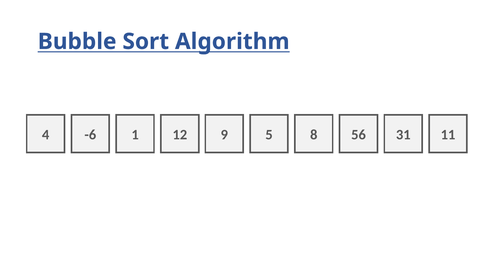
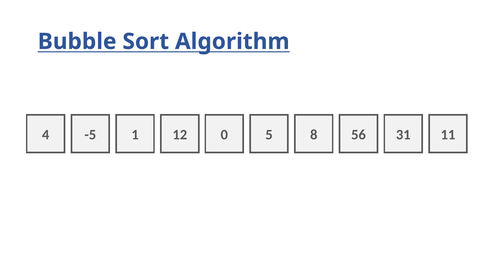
-6: -6 -> -5
9: 9 -> 0
